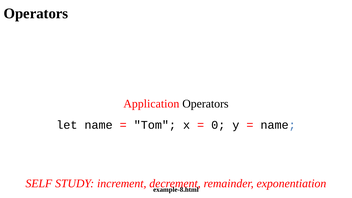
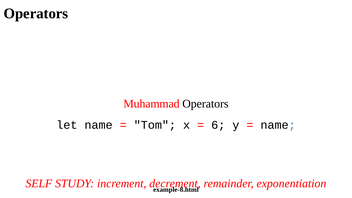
Application: Application -> Muhammad
0: 0 -> 6
